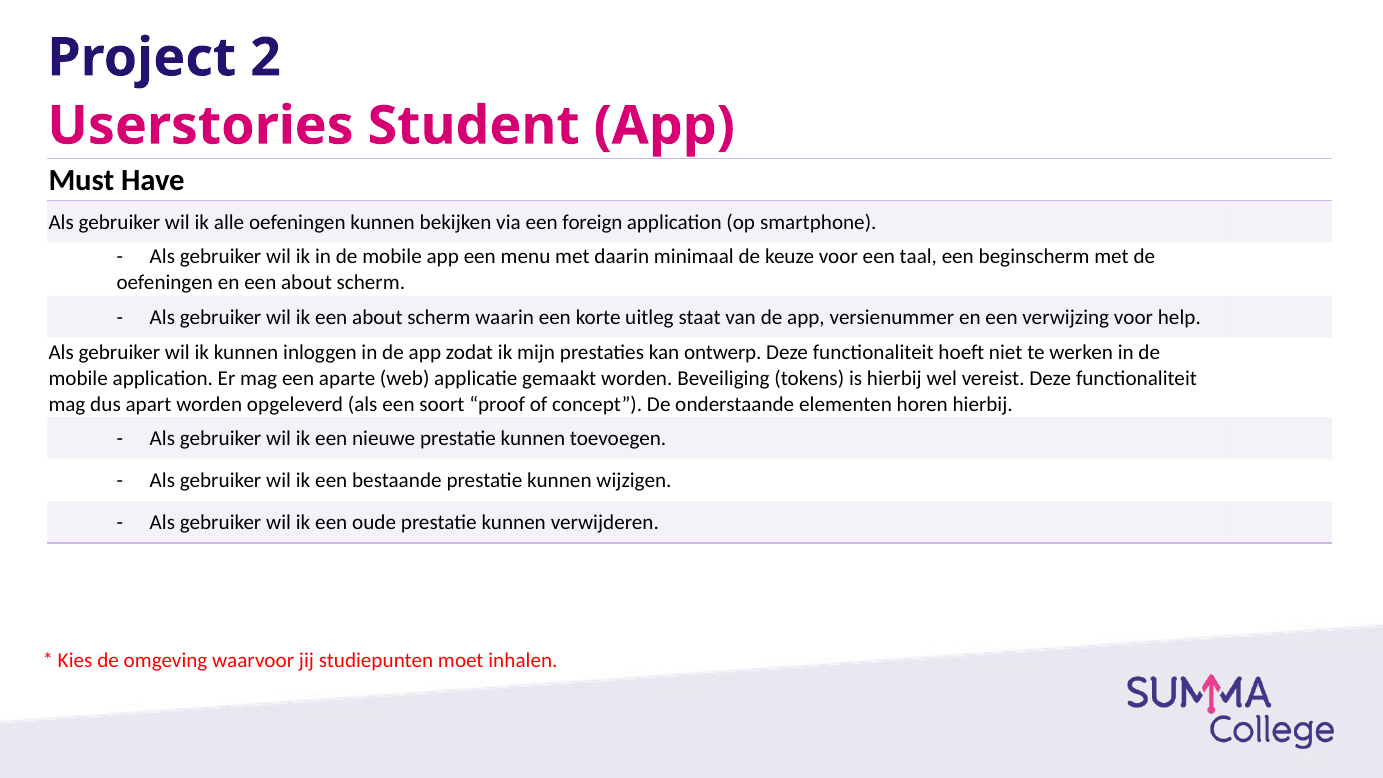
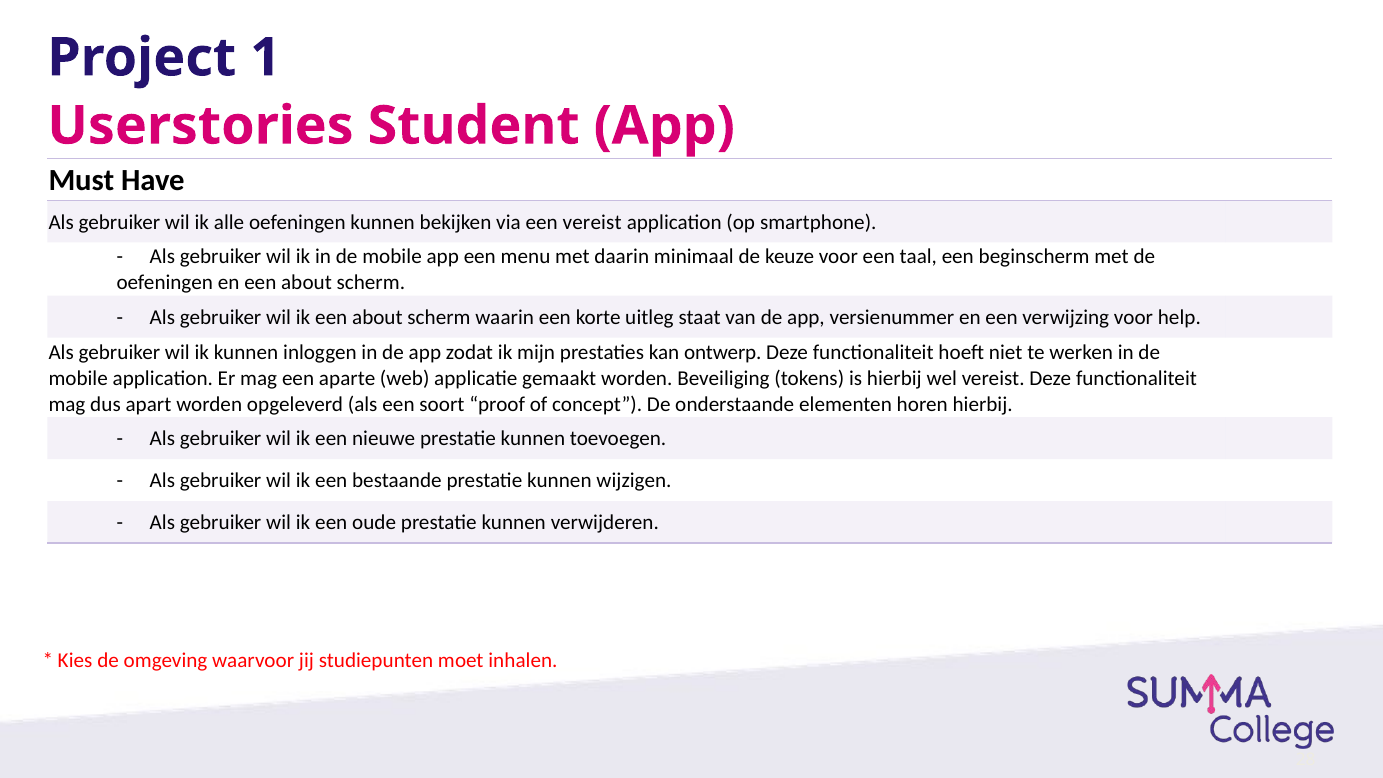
2: 2 -> 1
een foreign: foreign -> vereist
